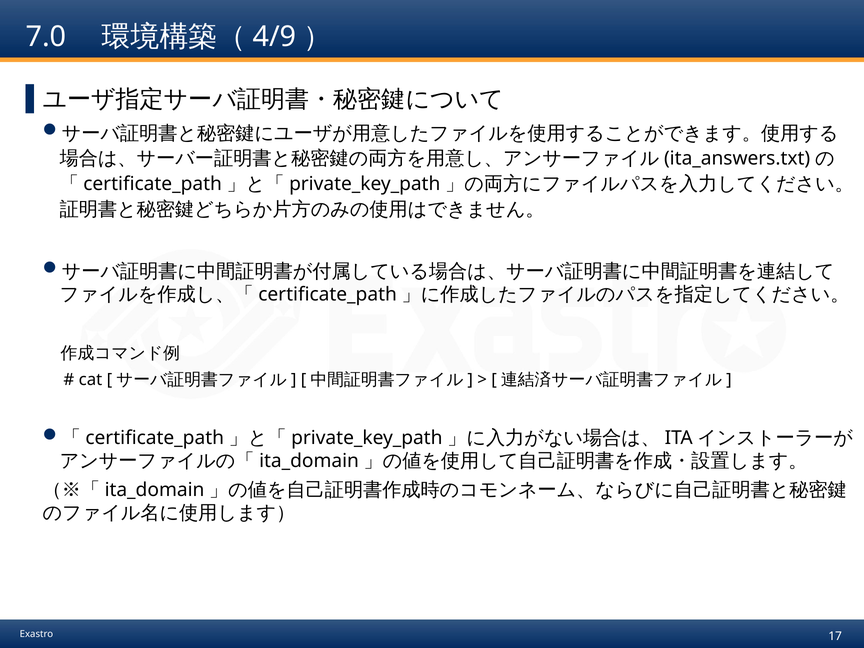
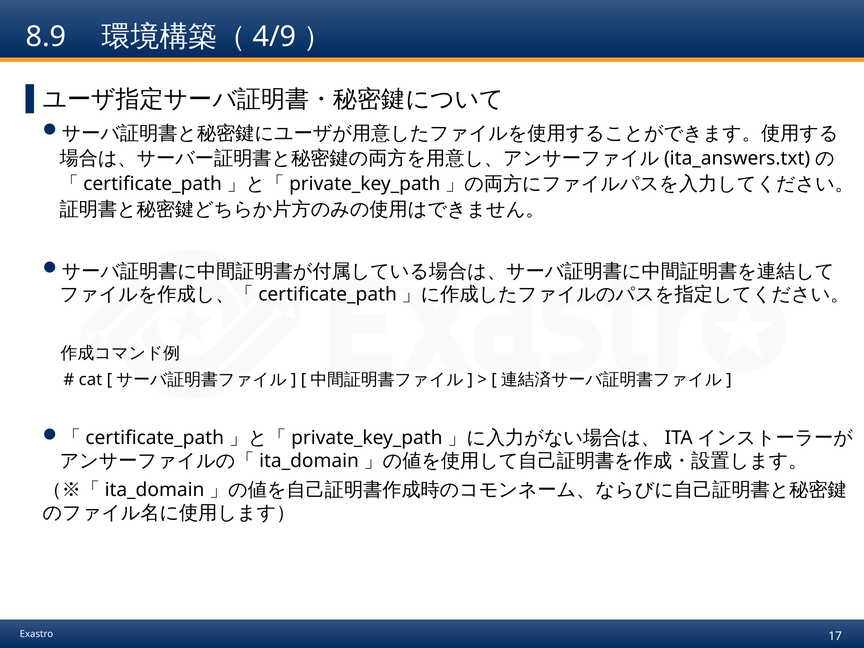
7.0: 7.0 -> 8.9
